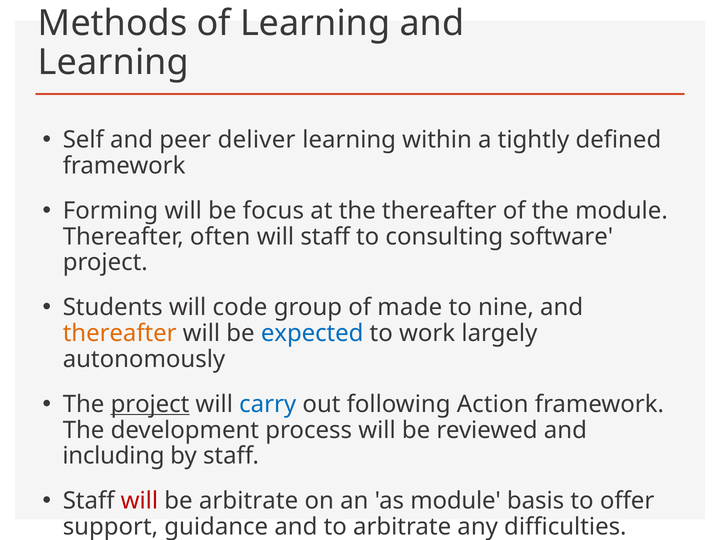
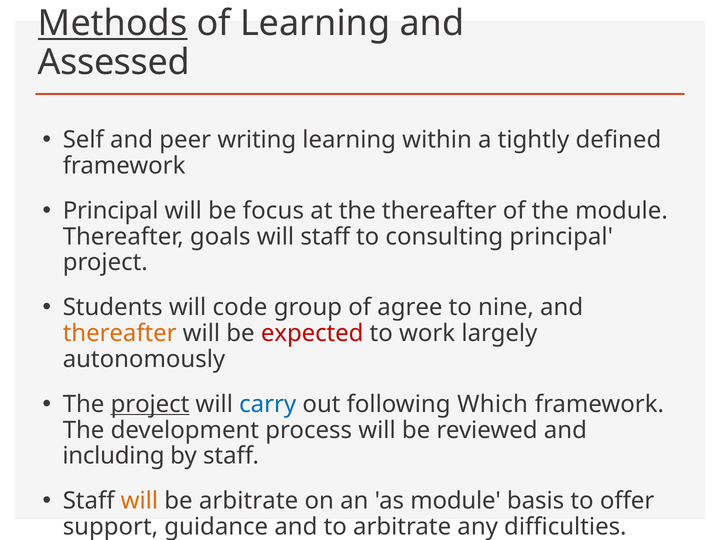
Methods underline: none -> present
Learning at (113, 62): Learning -> Assessed
deliver: deliver -> writing
Forming at (110, 211): Forming -> Principal
often: often -> goals
consulting software: software -> principal
made: made -> agree
expected colour: blue -> red
Action: Action -> Which
will at (139, 501) colour: red -> orange
